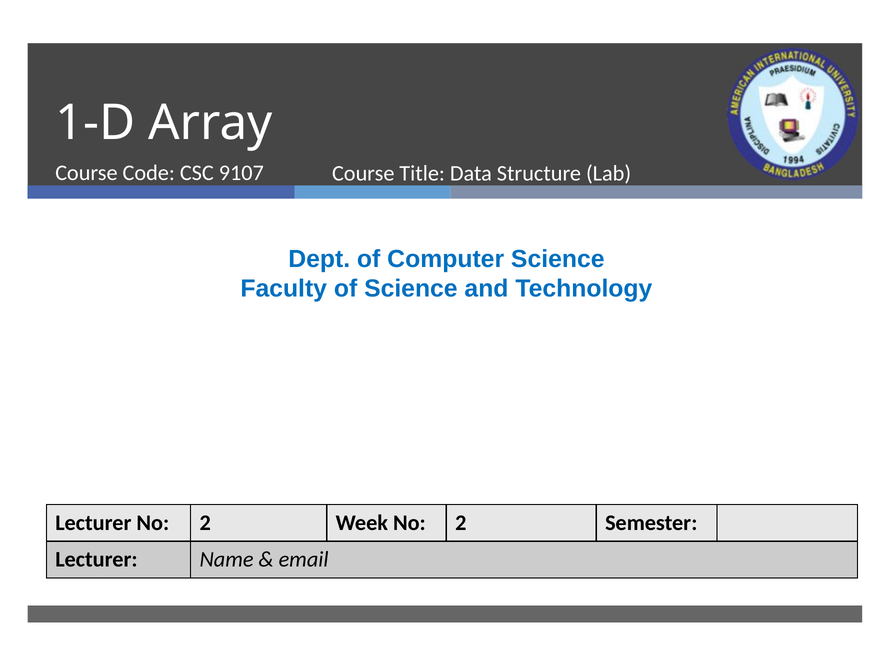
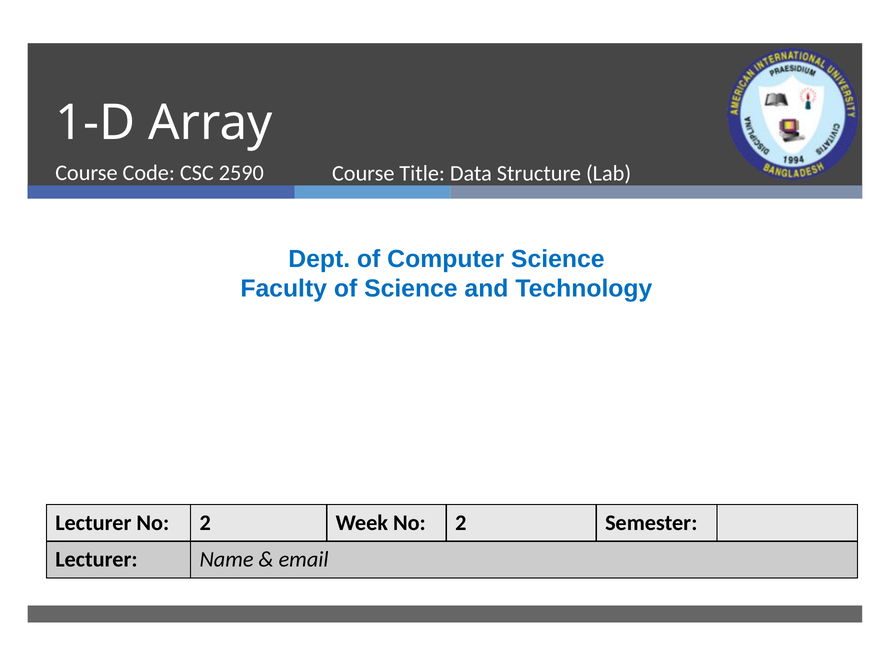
9107: 9107 -> 2590
